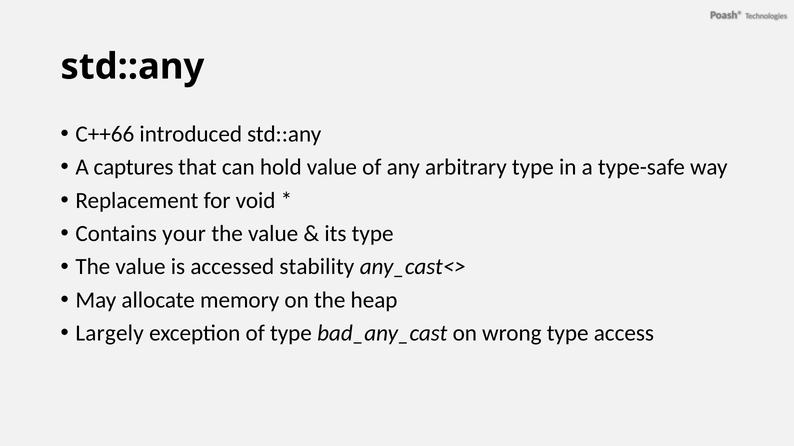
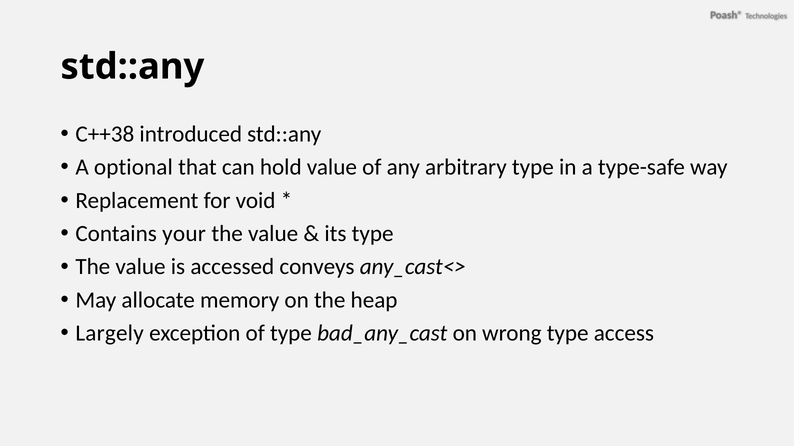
C++66: C++66 -> C++38
captures: captures -> optional
stability: stability -> conveys
